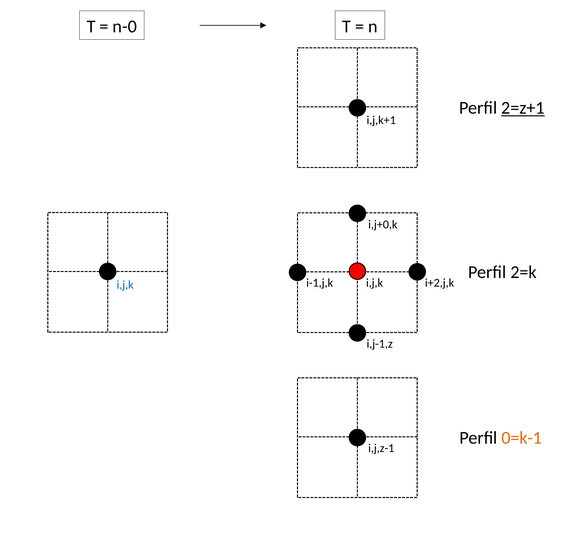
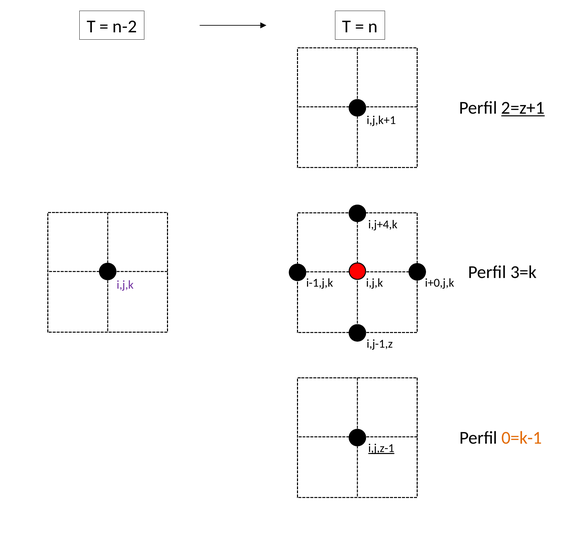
n-0: n-0 -> n-2
i,j+0,k: i,j+0,k -> i,j+4,k
2=k: 2=k -> 3=k
i,j,k at (125, 285) colour: blue -> purple
i+2,j,k: i+2,j,k -> i+0,j,k
i,j,z-1 underline: none -> present
